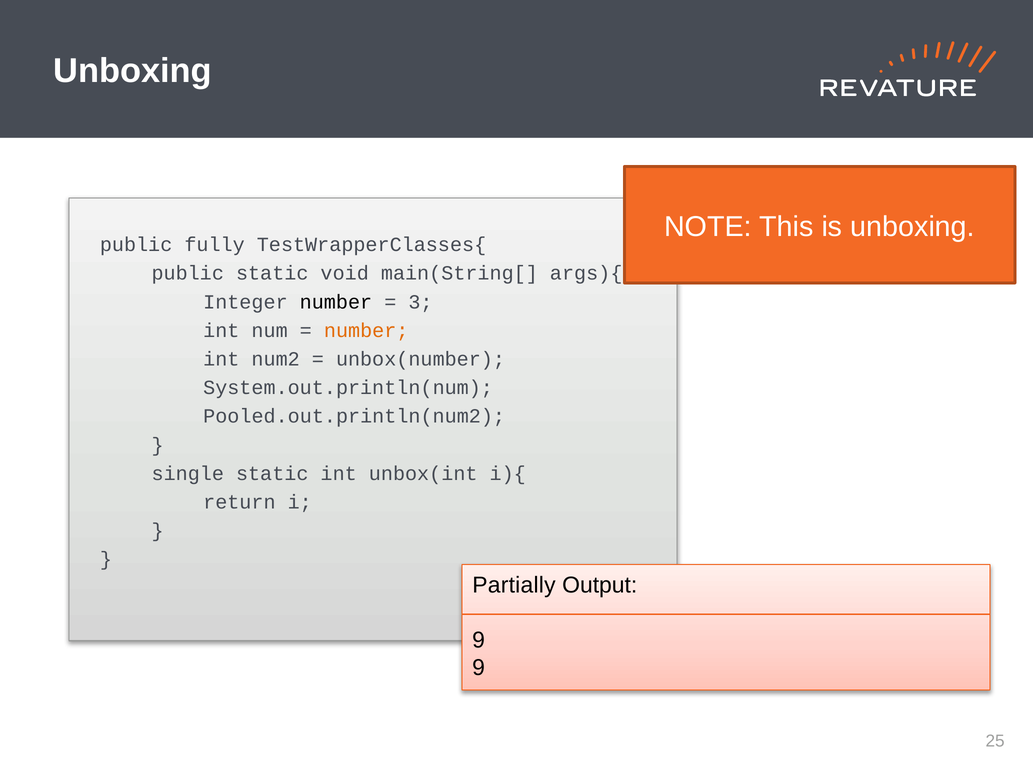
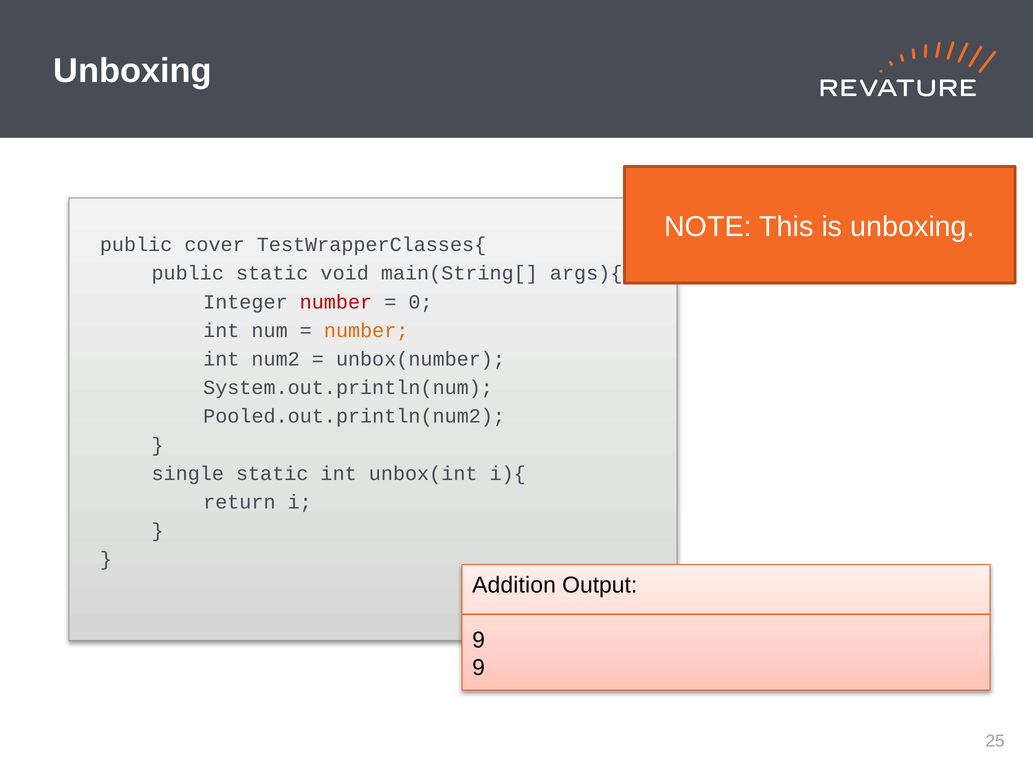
fully: fully -> cover
number at (336, 302) colour: black -> red
3: 3 -> 0
Partially: Partially -> Addition
